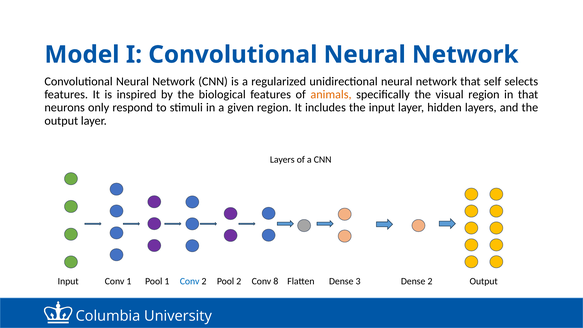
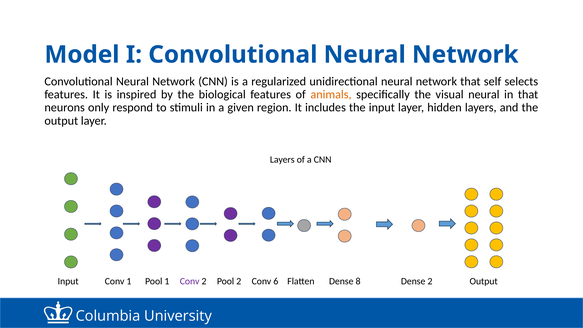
visual region: region -> neural
Conv at (190, 281) colour: blue -> purple
8: 8 -> 6
3: 3 -> 8
